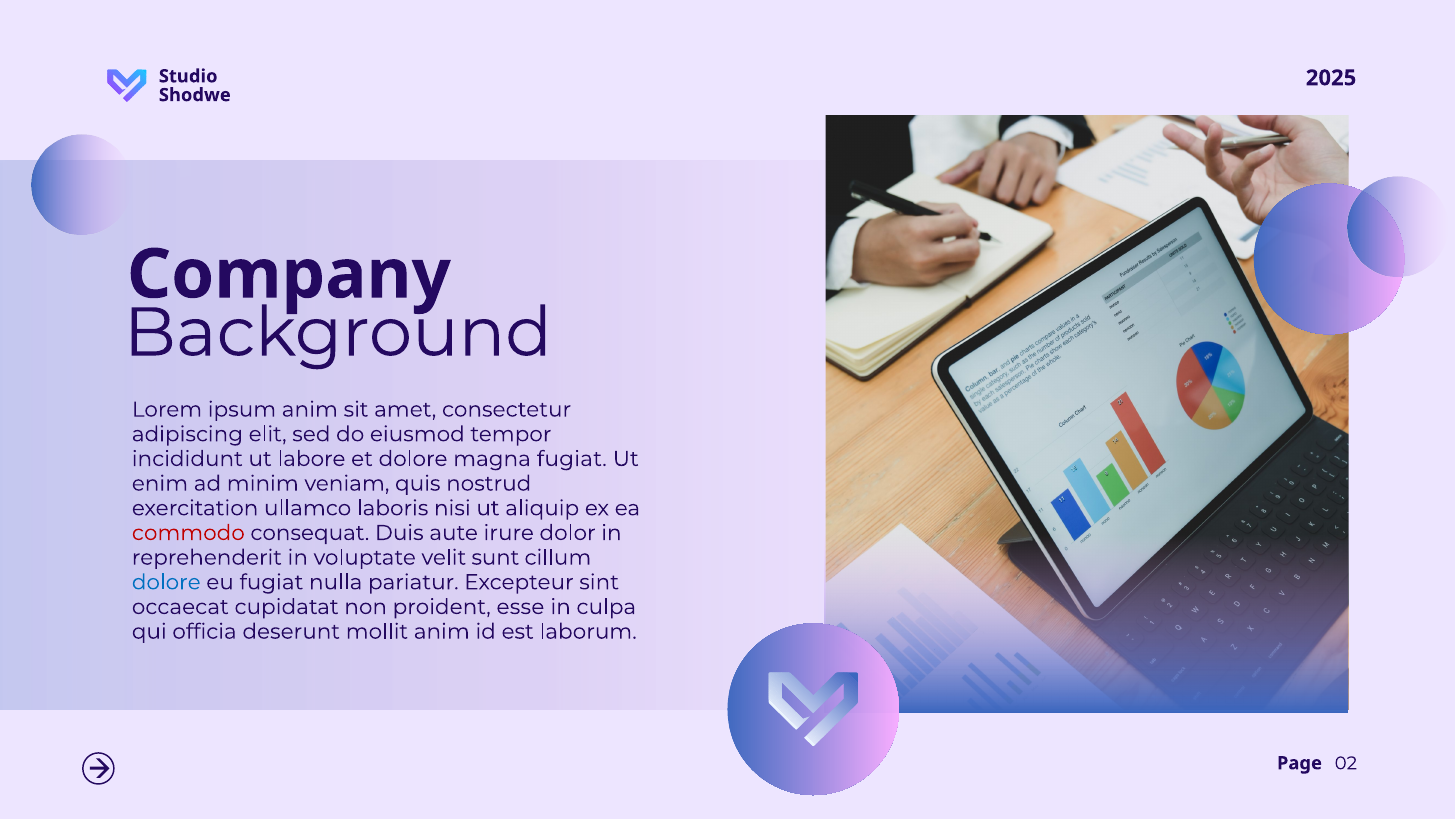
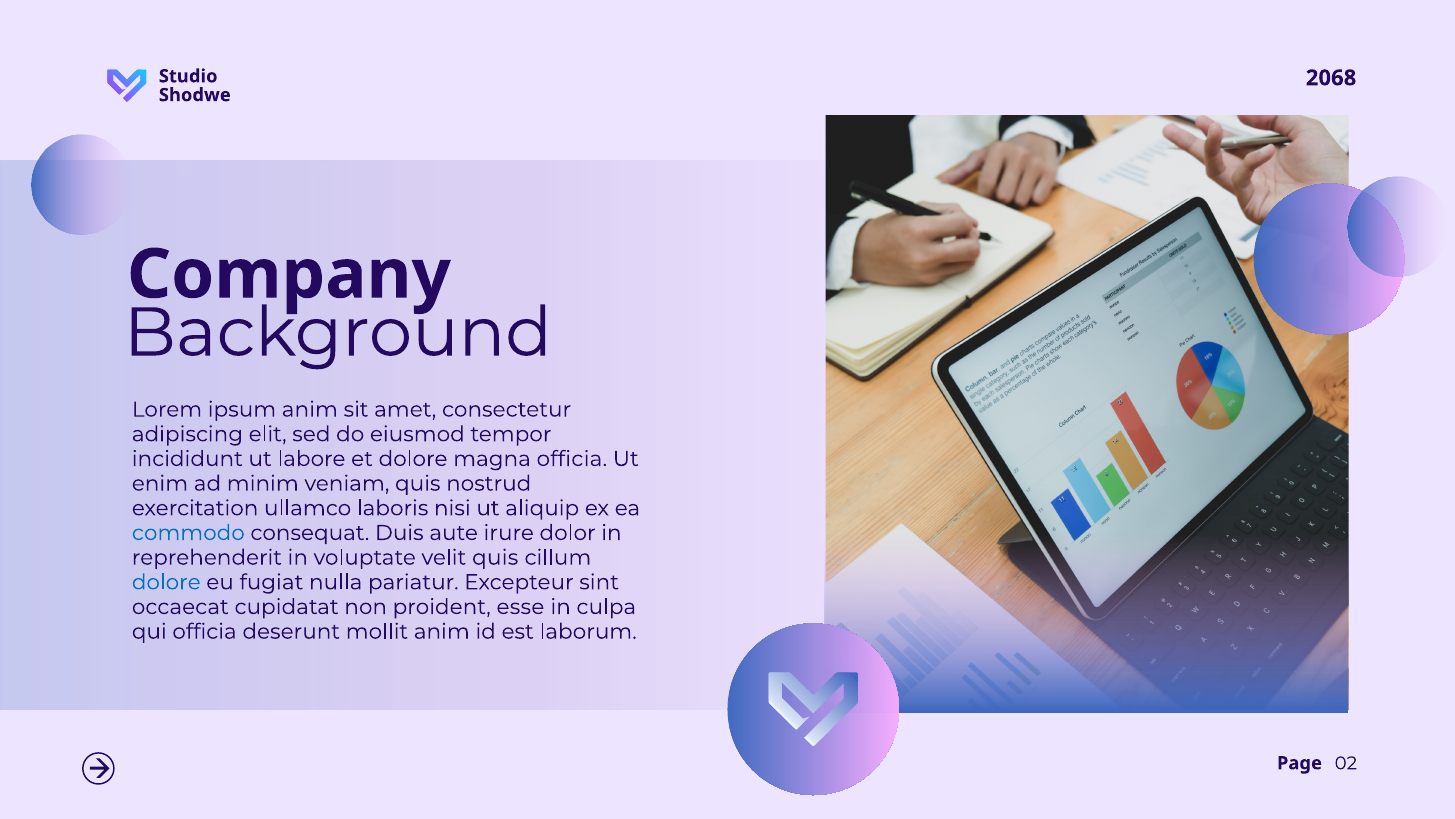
2025: 2025 -> 2068
magna fugiat: fugiat -> officia
commodo colour: red -> blue
velit sunt: sunt -> quis
